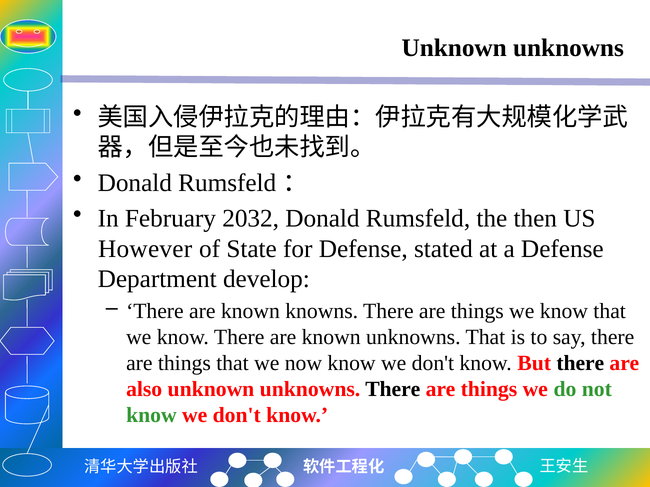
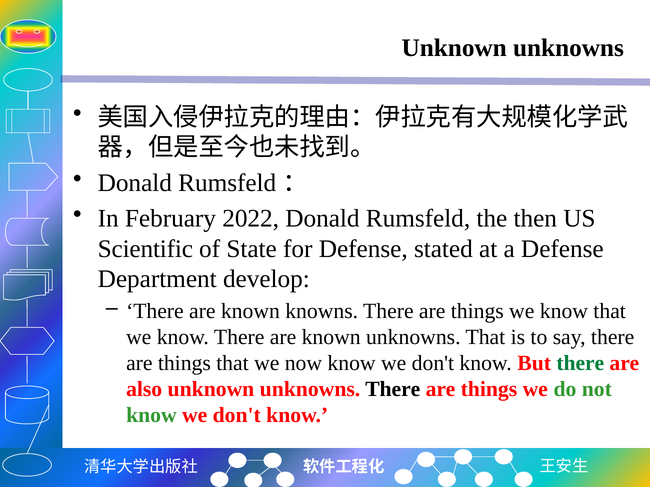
2032: 2032 -> 2022
However: However -> Scientific
there at (580, 364) colour: black -> green
